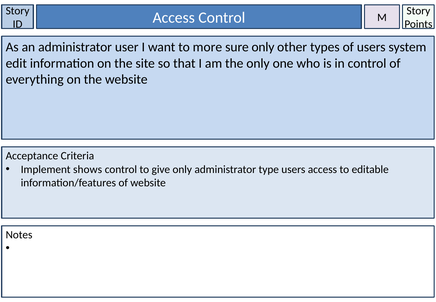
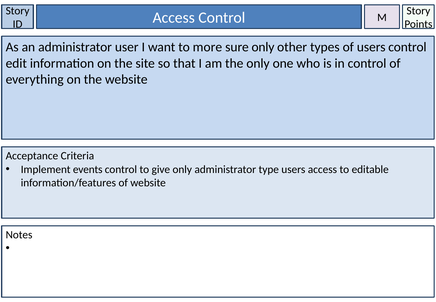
users system: system -> control
shows: shows -> events
